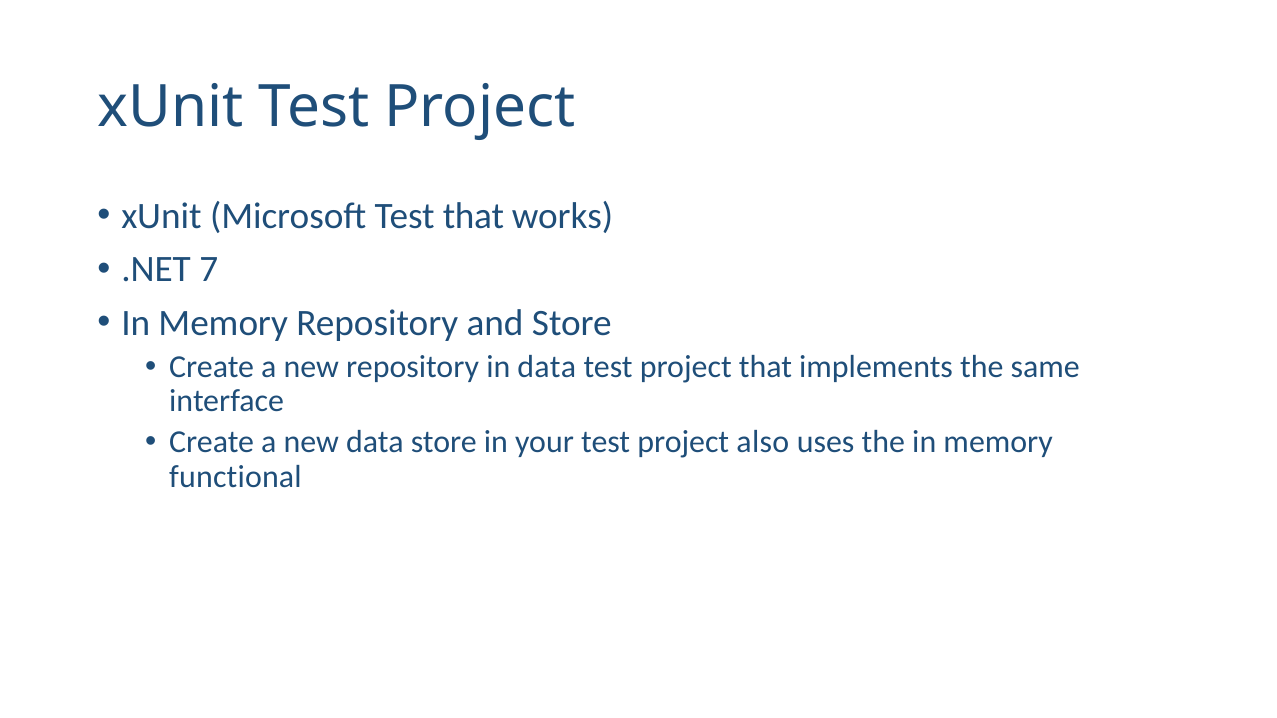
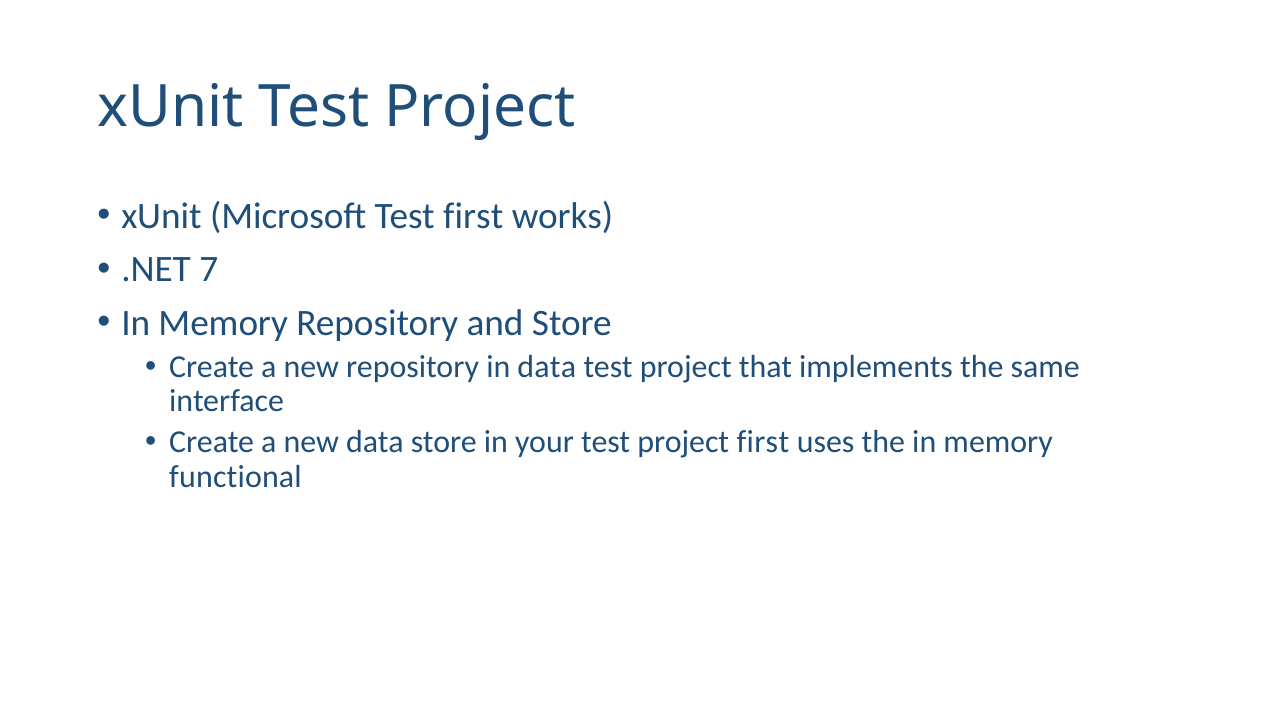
Test that: that -> first
project also: also -> first
